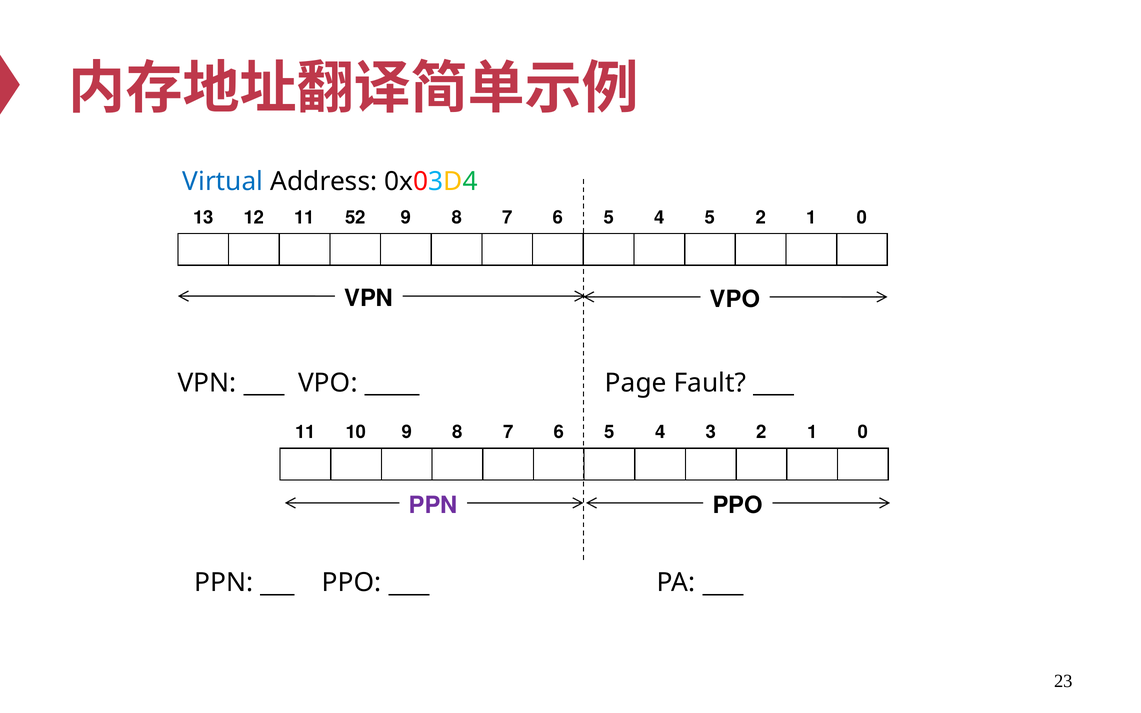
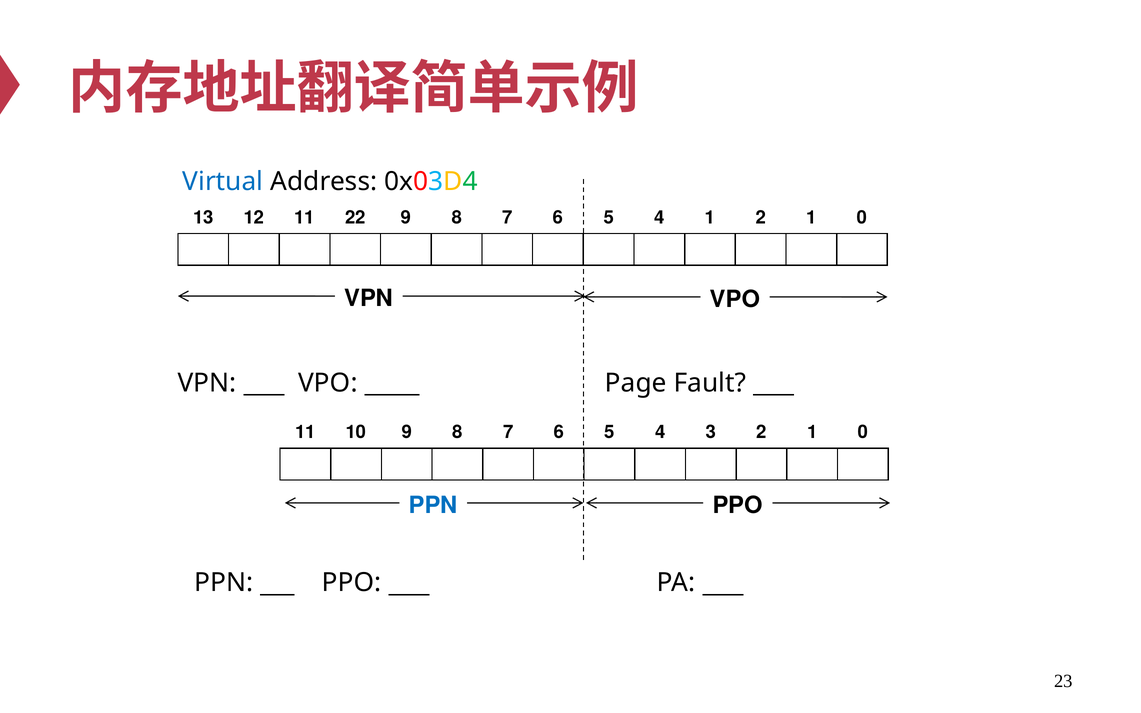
52: 52 -> 22
4 5: 5 -> 1
PPN at (433, 505) colour: purple -> blue
